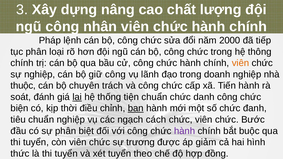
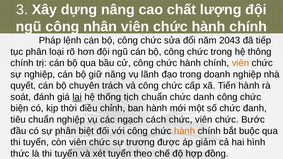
2000: 2000 -> 2043
giữ công: công -> năng
thuộc: thuộc -> quyết
tiện: tiện -> tịch
ban underline: present -> none
hành at (185, 131) colour: purple -> orange
